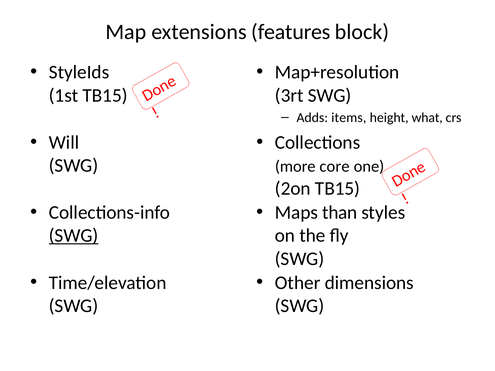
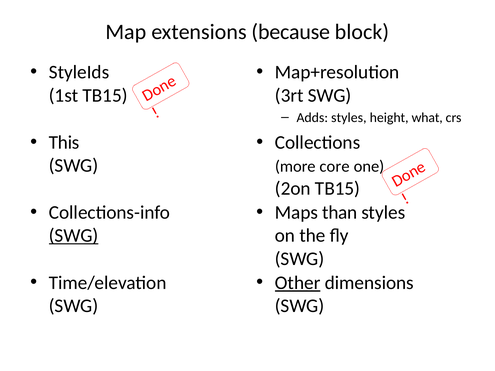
features: features -> because
Adds items: items -> styles
Will: Will -> This
Other underline: none -> present
